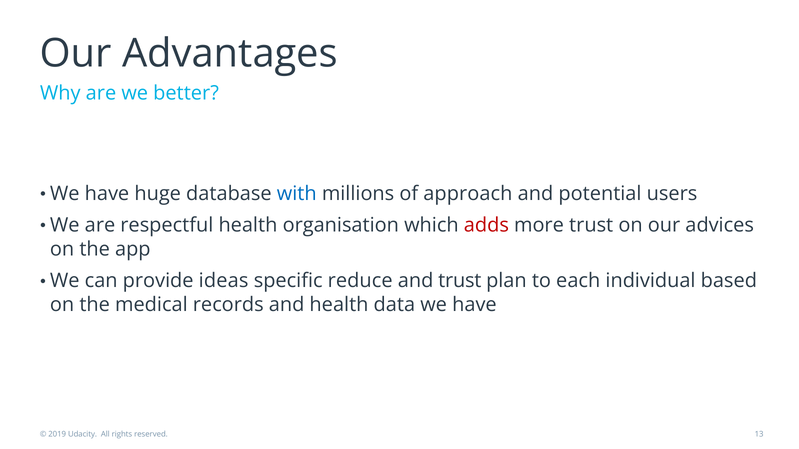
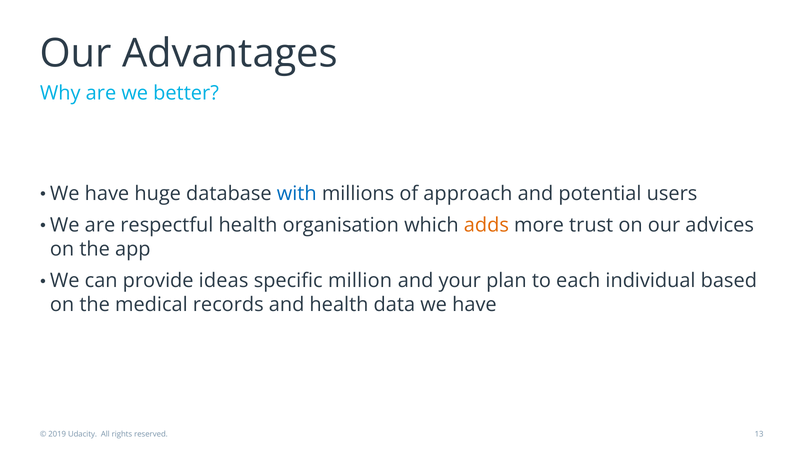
adds colour: red -> orange
reduce: reduce -> million
and trust: trust -> your
